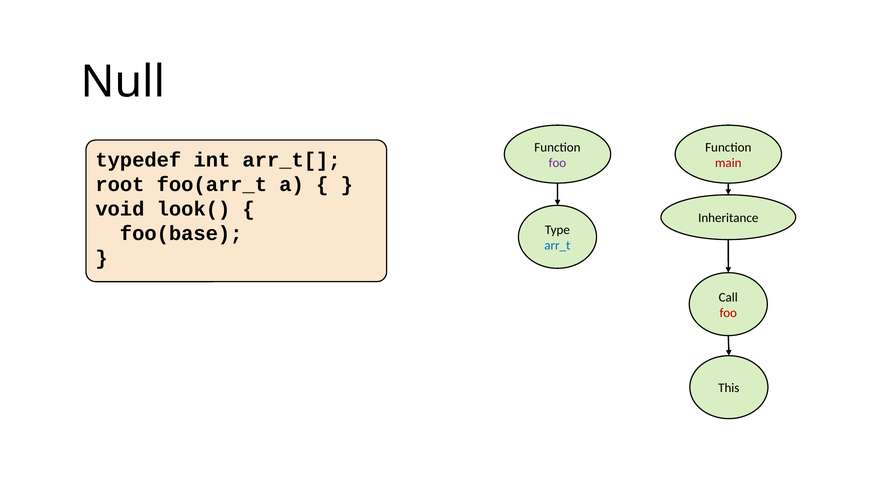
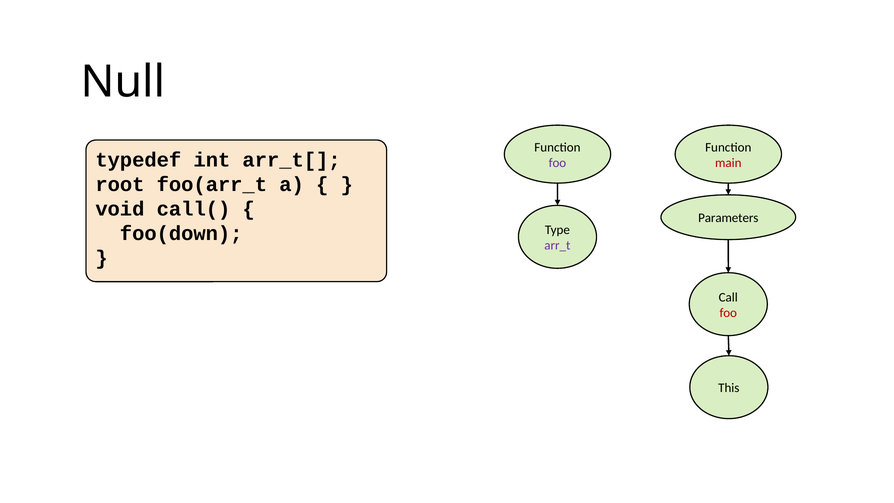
look(: look( -> call(
Inheritance: Inheritance -> Parameters
foo(base: foo(base -> foo(down
arr_t colour: blue -> purple
